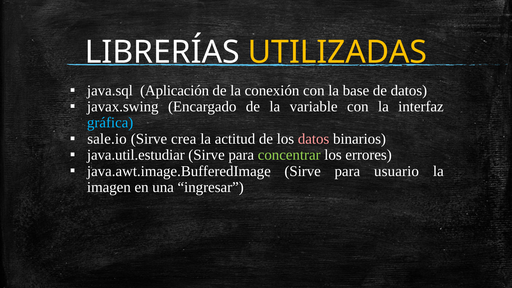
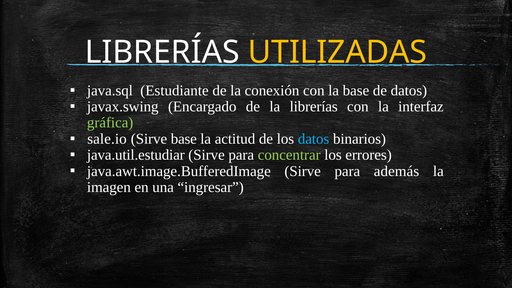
Aplicación: Aplicación -> Estudiante
la variable: variable -> librerías
gráfica colour: light blue -> light green
Sirve crea: crea -> base
datos at (314, 139) colour: pink -> light blue
usuario: usuario -> además
